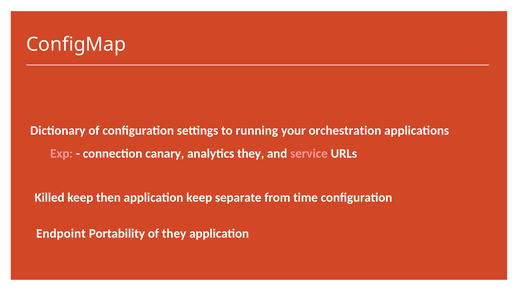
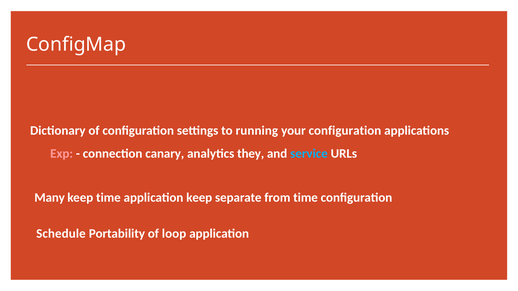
your orchestration: orchestration -> configuration
service colour: pink -> light blue
Killed: Killed -> Many
keep then: then -> time
Endpoint: Endpoint -> Schedule
of they: they -> loop
